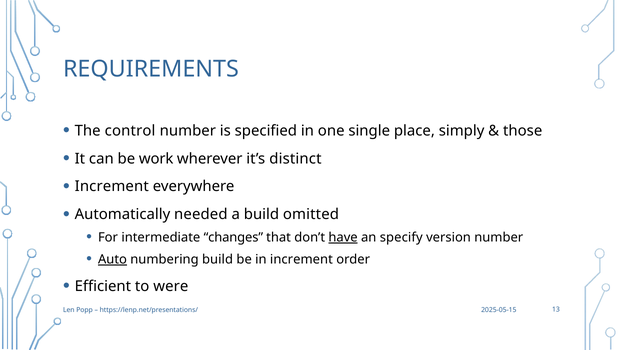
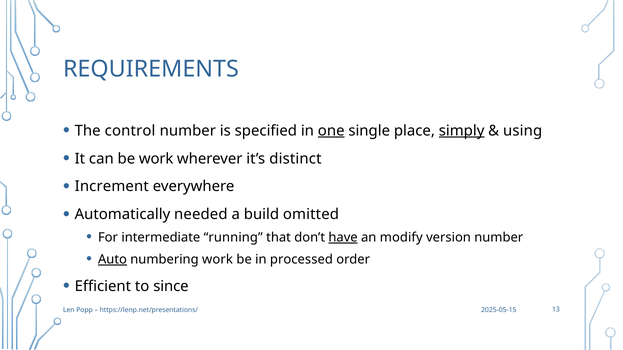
one underline: none -> present
simply underline: none -> present
those: those -> using
changes: changes -> running
specify: specify -> modify
numbering build: build -> work
in increment: increment -> processed
were: were -> since
